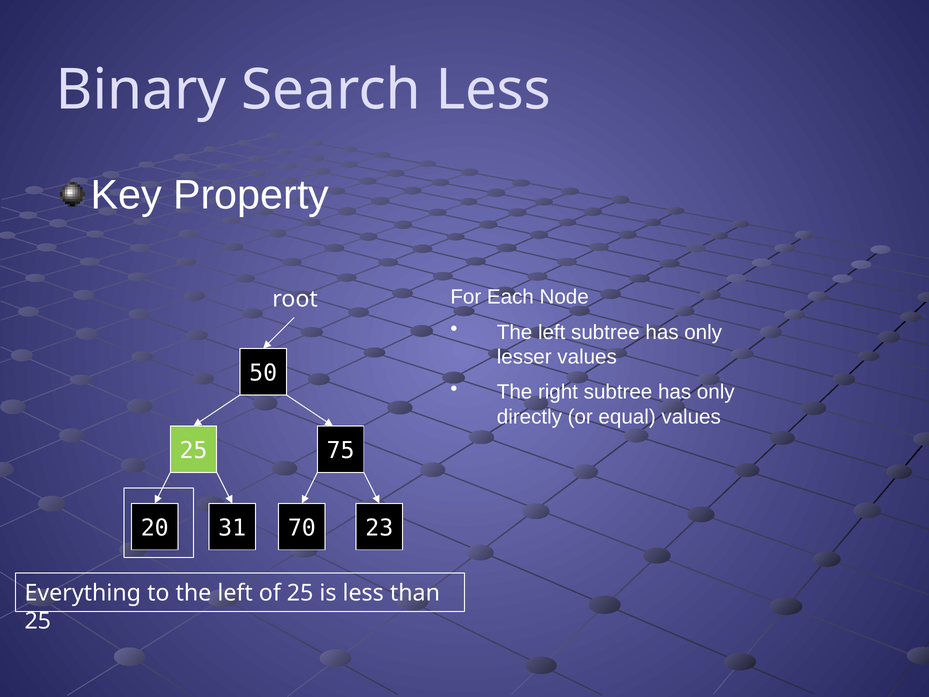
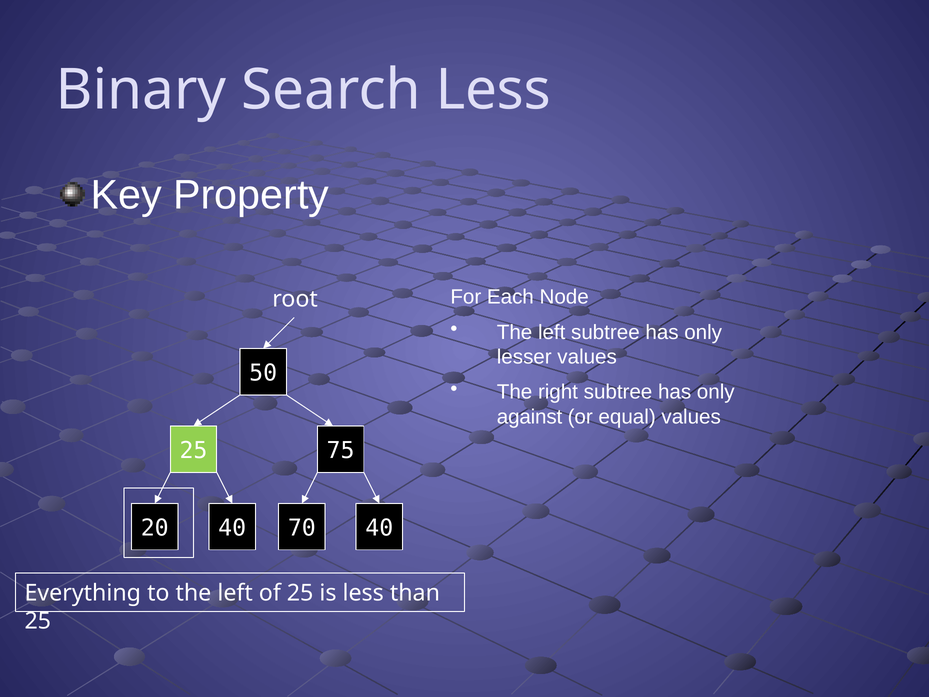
directly: directly -> against
20 31: 31 -> 40
70 23: 23 -> 40
